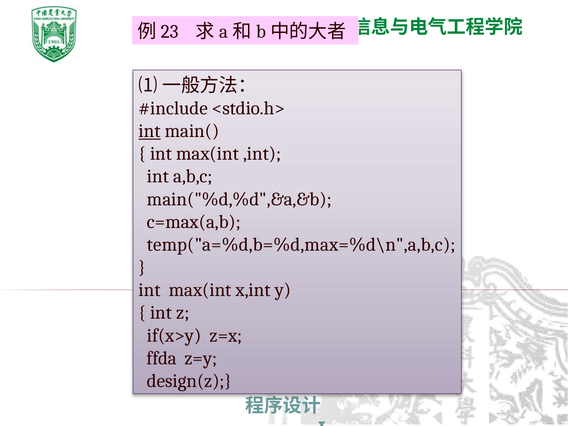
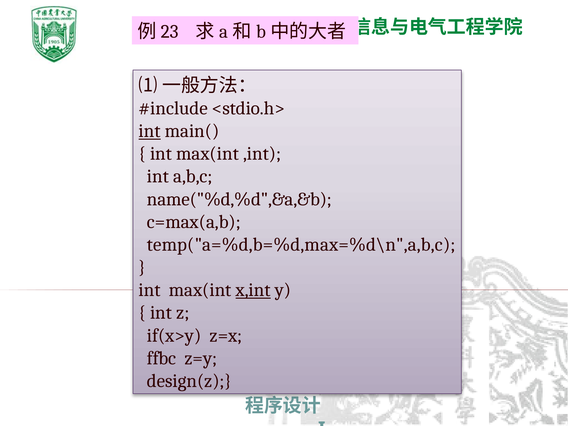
main("%d,%d",&a,&b: main("%d,%d",&a,&b -> name("%d,%d",&a,&b
x,int underline: none -> present
ffda: ffda -> ffbc
